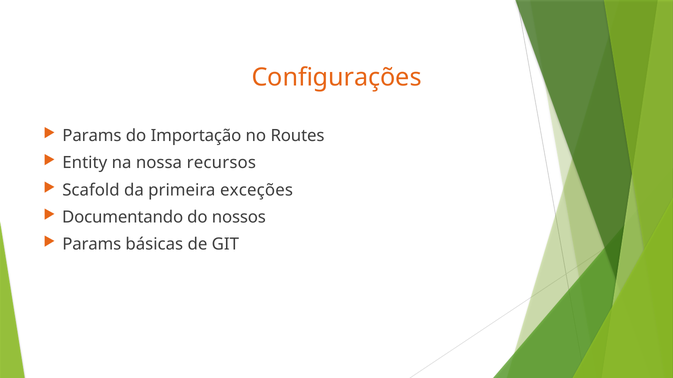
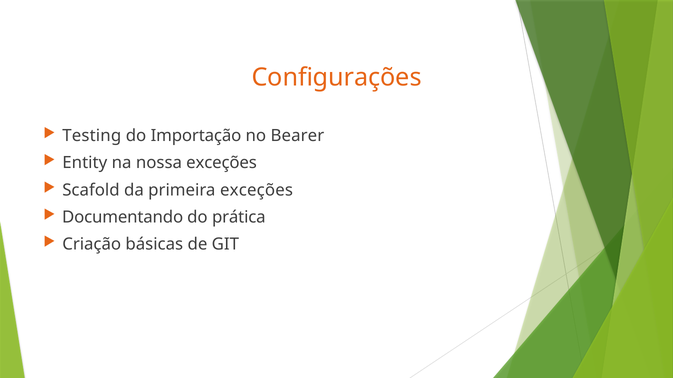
Params at (92, 136): Params -> Testing
Routes: Routes -> Bearer
nossa recursos: recursos -> exceções
nossos: nossos -> prática
Params at (92, 245): Params -> Criação
